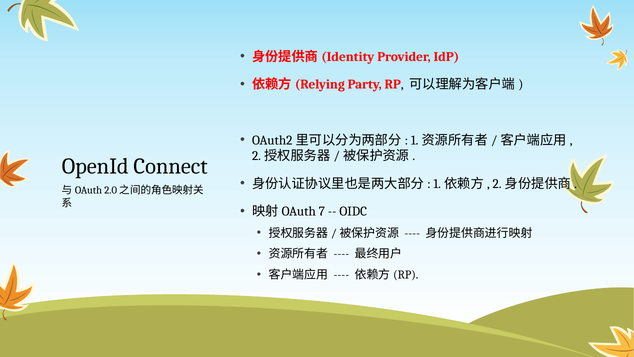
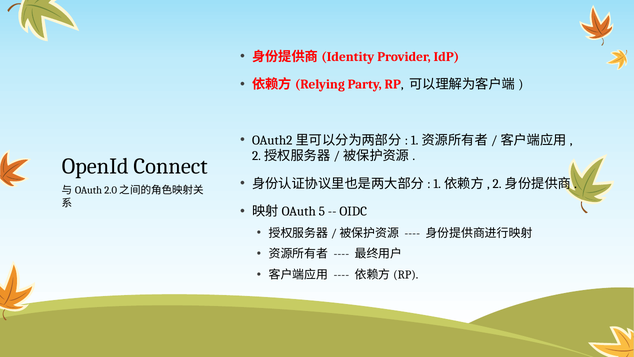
7: 7 -> 5
